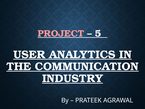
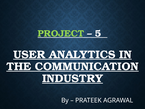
PROJECT colour: pink -> light green
